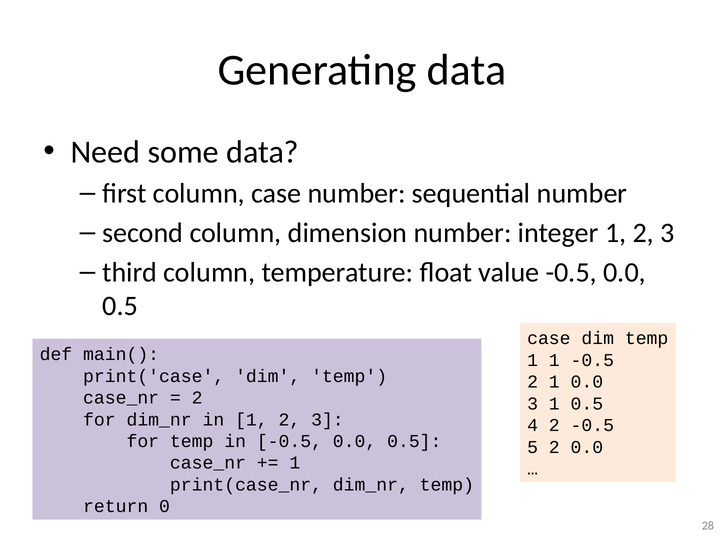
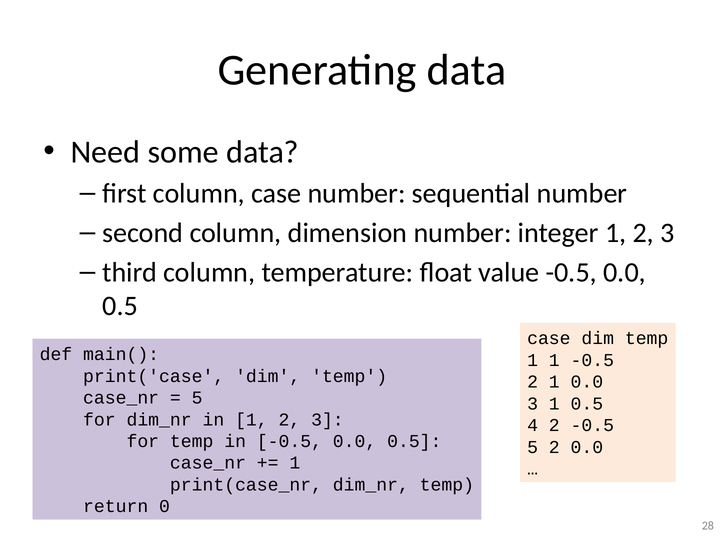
2 at (197, 398): 2 -> 5
